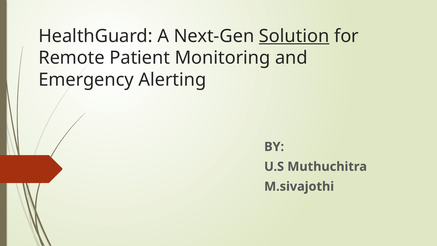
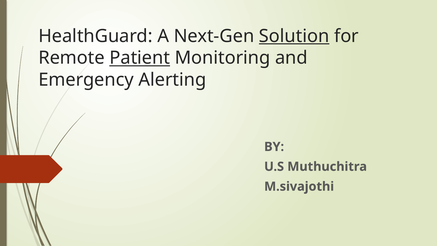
Patient underline: none -> present
